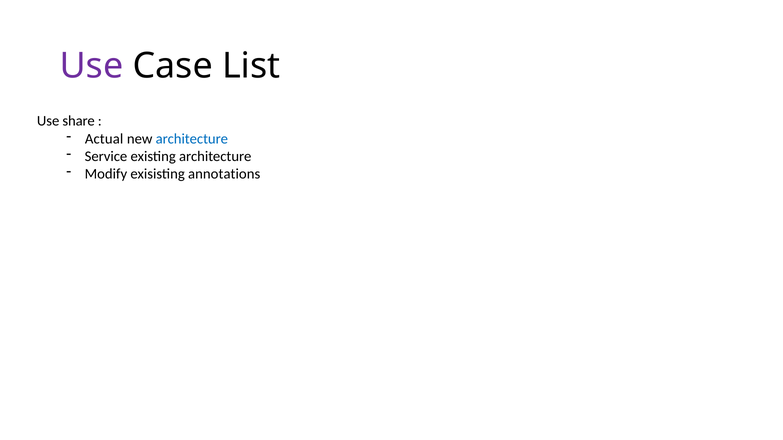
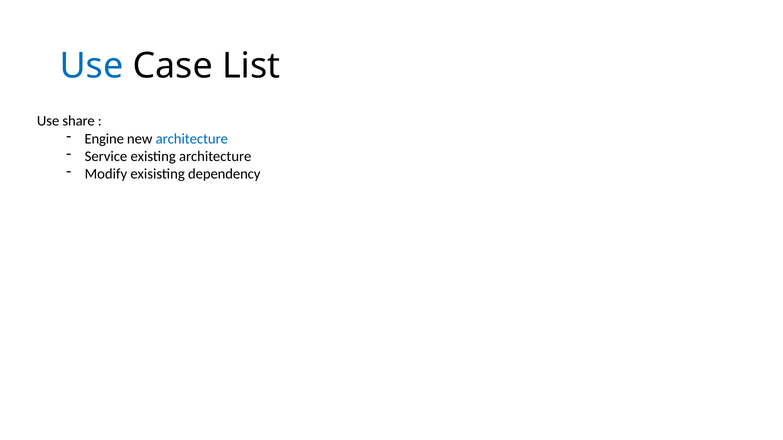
Use at (92, 66) colour: purple -> blue
Actual: Actual -> Engine
annotations: annotations -> dependency
